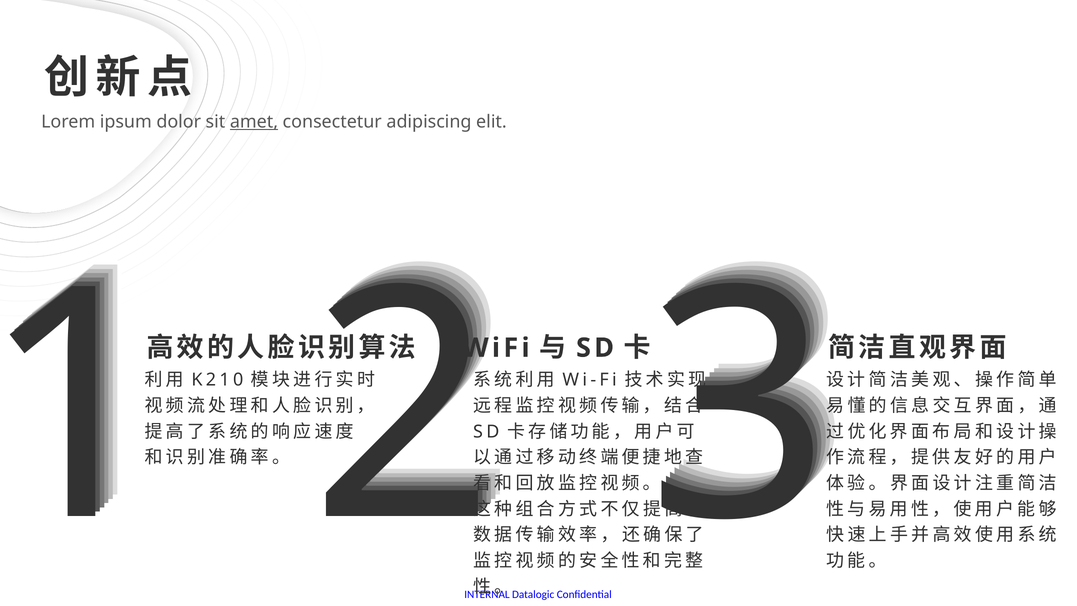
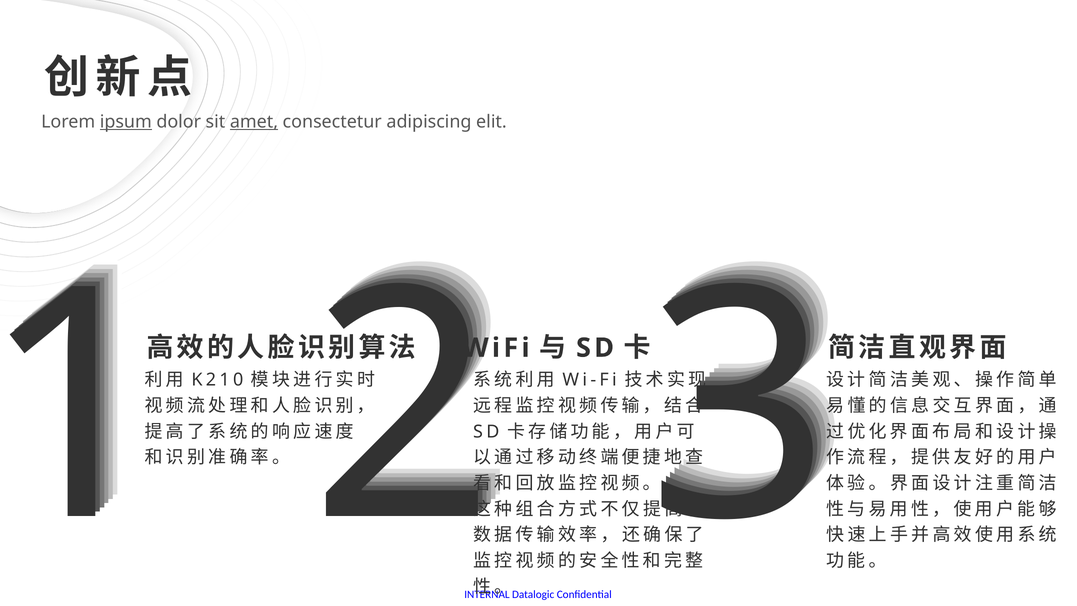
ipsum underline: none -> present
